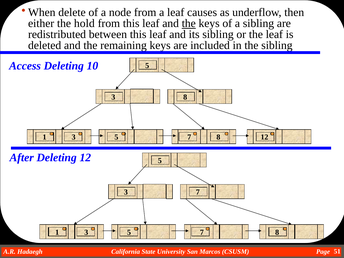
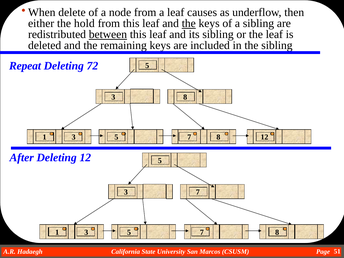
between underline: none -> present
Access: Access -> Repeat
10: 10 -> 72
